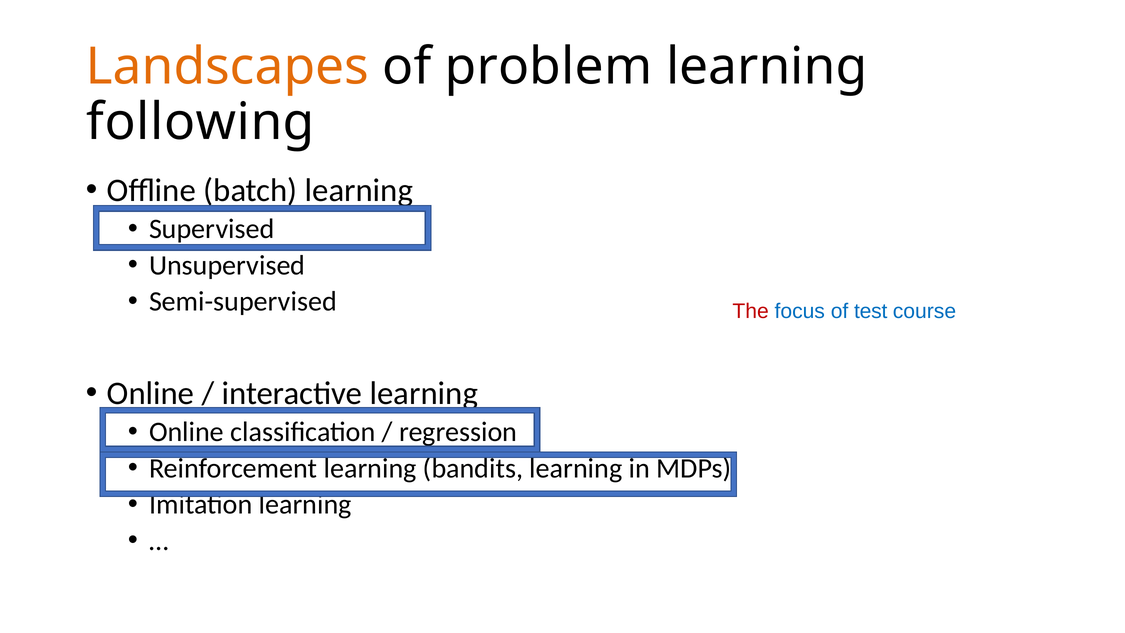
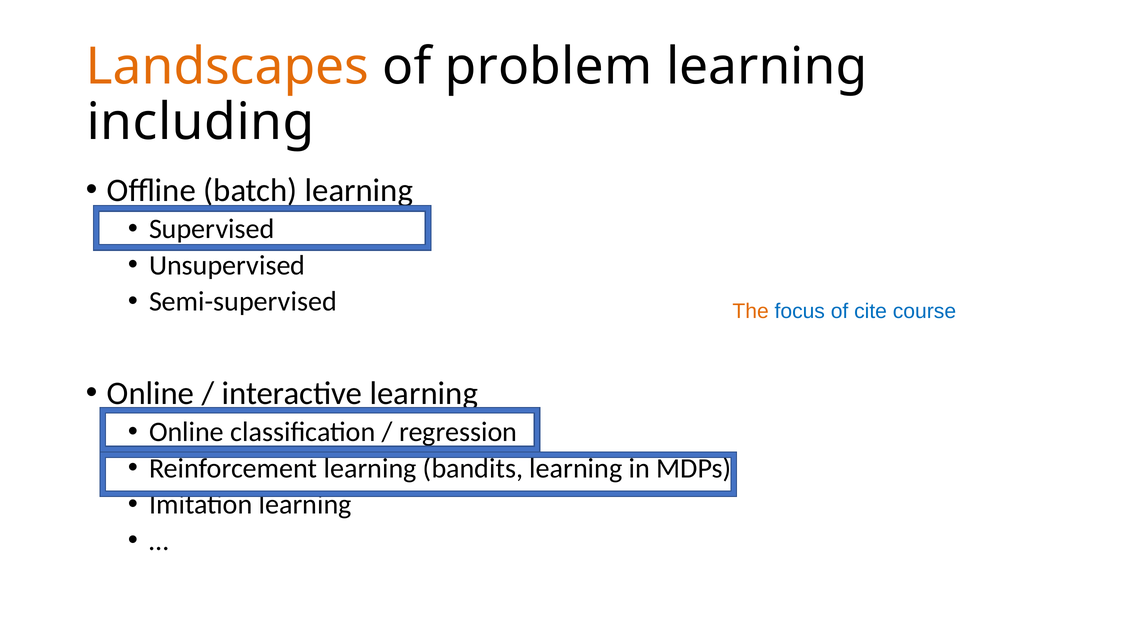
following: following -> including
The colour: red -> orange
test: test -> cite
